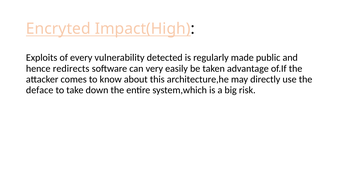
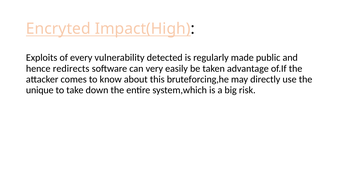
architecture,he: architecture,he -> bruteforcing,he
deface: deface -> unique
